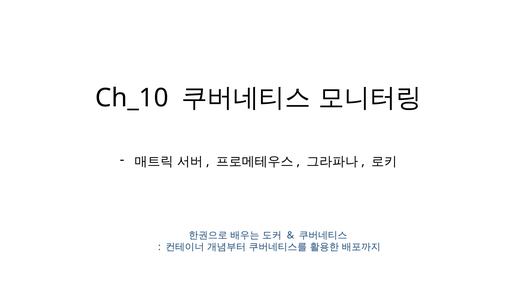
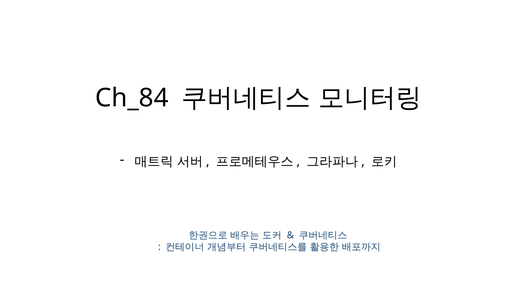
Ch_10: Ch_10 -> Ch_84
